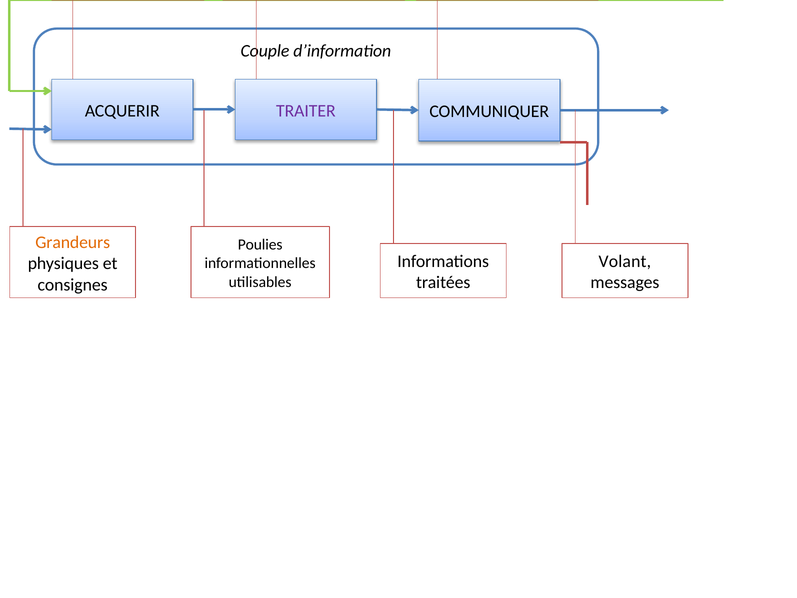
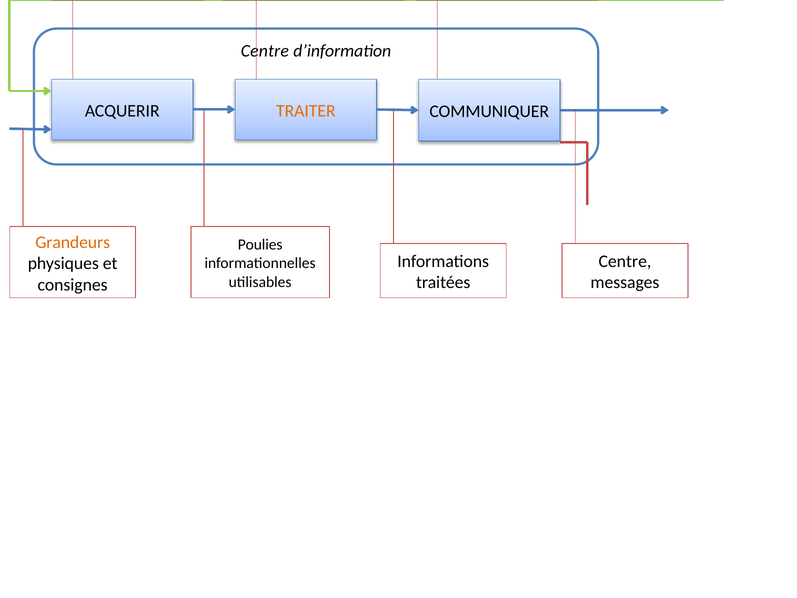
Couple at (265, 51): Couple -> Centre
TRAITER colour: purple -> orange
Volant at (625, 261): Volant -> Centre
